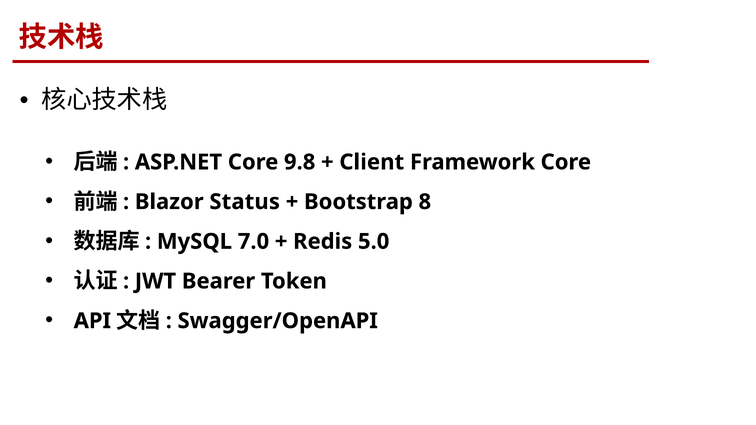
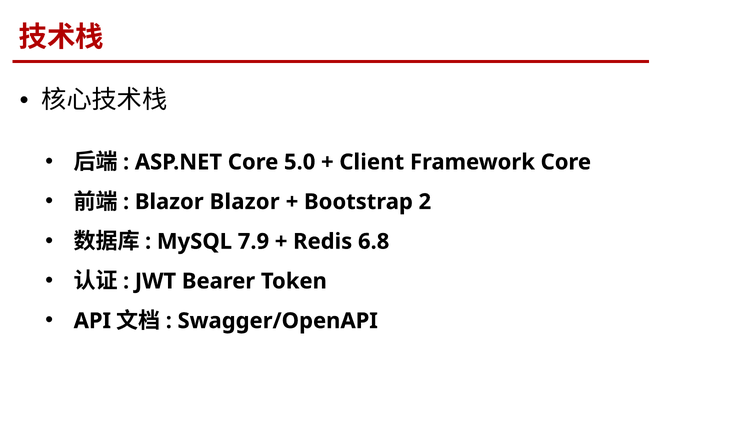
9.8: 9.8 -> 5.0
Blazor Status: Status -> Blazor
8: 8 -> 2
7.0: 7.0 -> 7.9
5.0: 5.0 -> 6.8
